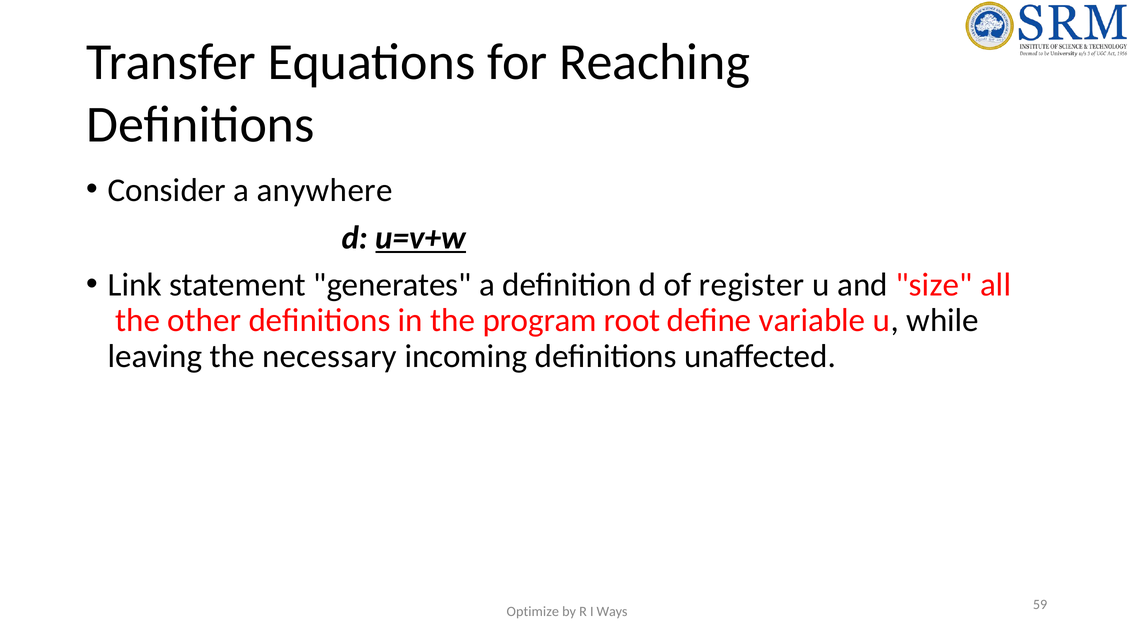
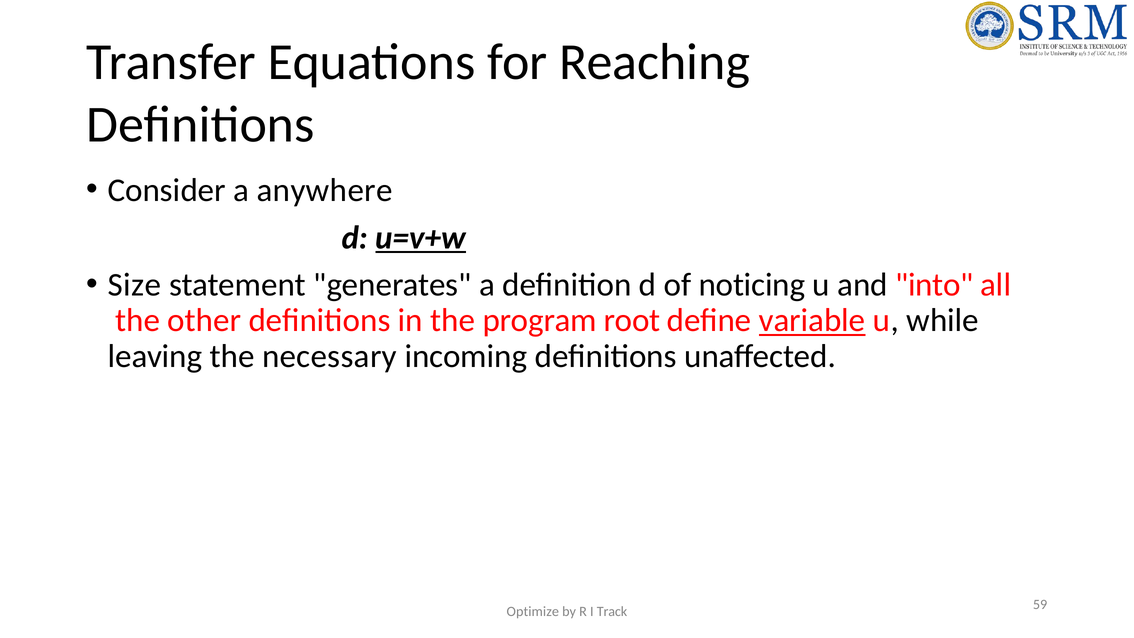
Link: Link -> Size
register: register -> noticing
size: size -> into
variable underline: none -> present
Ways: Ways -> Track
